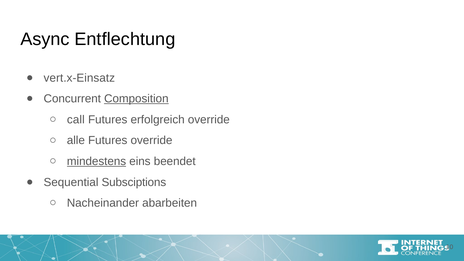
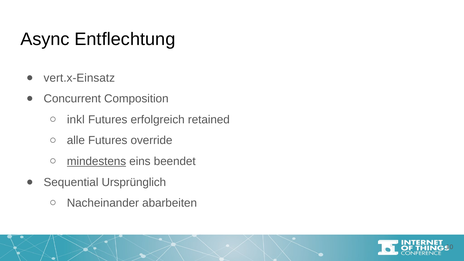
Composition underline: present -> none
call: call -> inkl
erfolgreich override: override -> retained
Subsciptions: Subsciptions -> Ursprünglich
